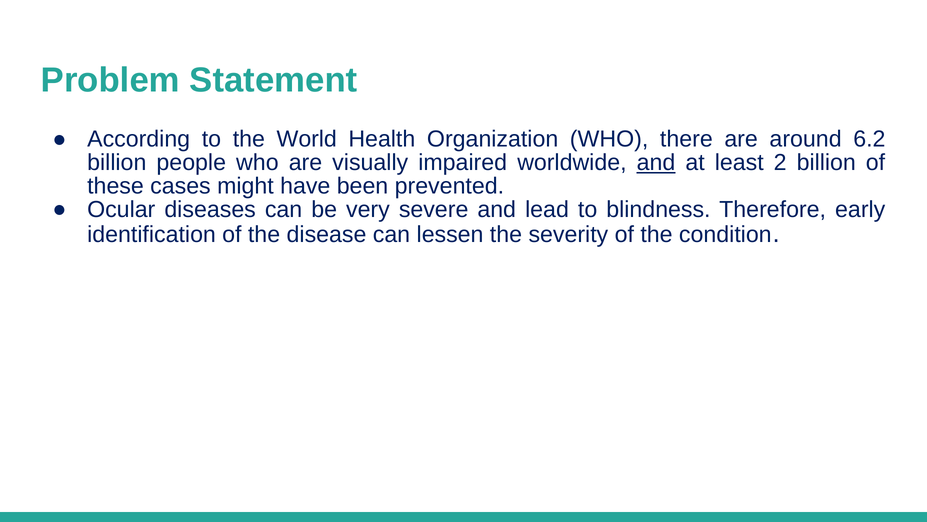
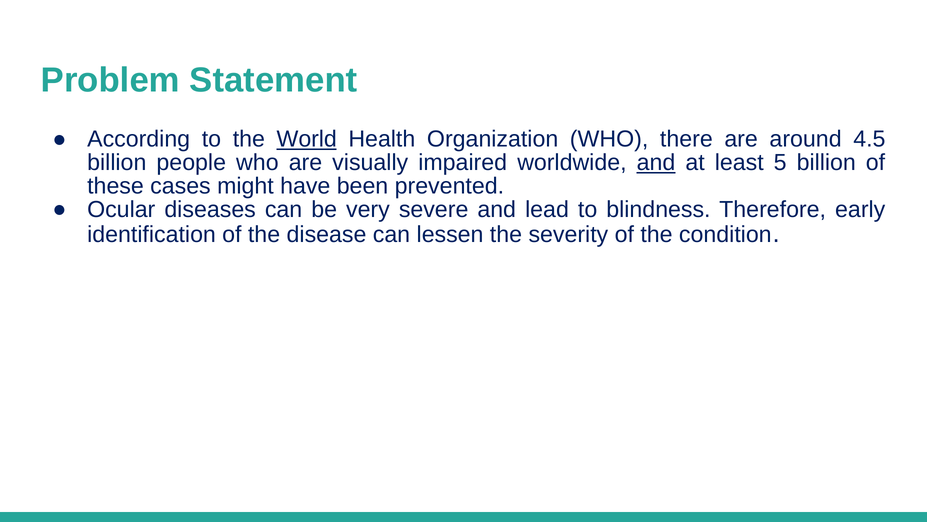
World underline: none -> present
6.2: 6.2 -> 4.5
2: 2 -> 5
